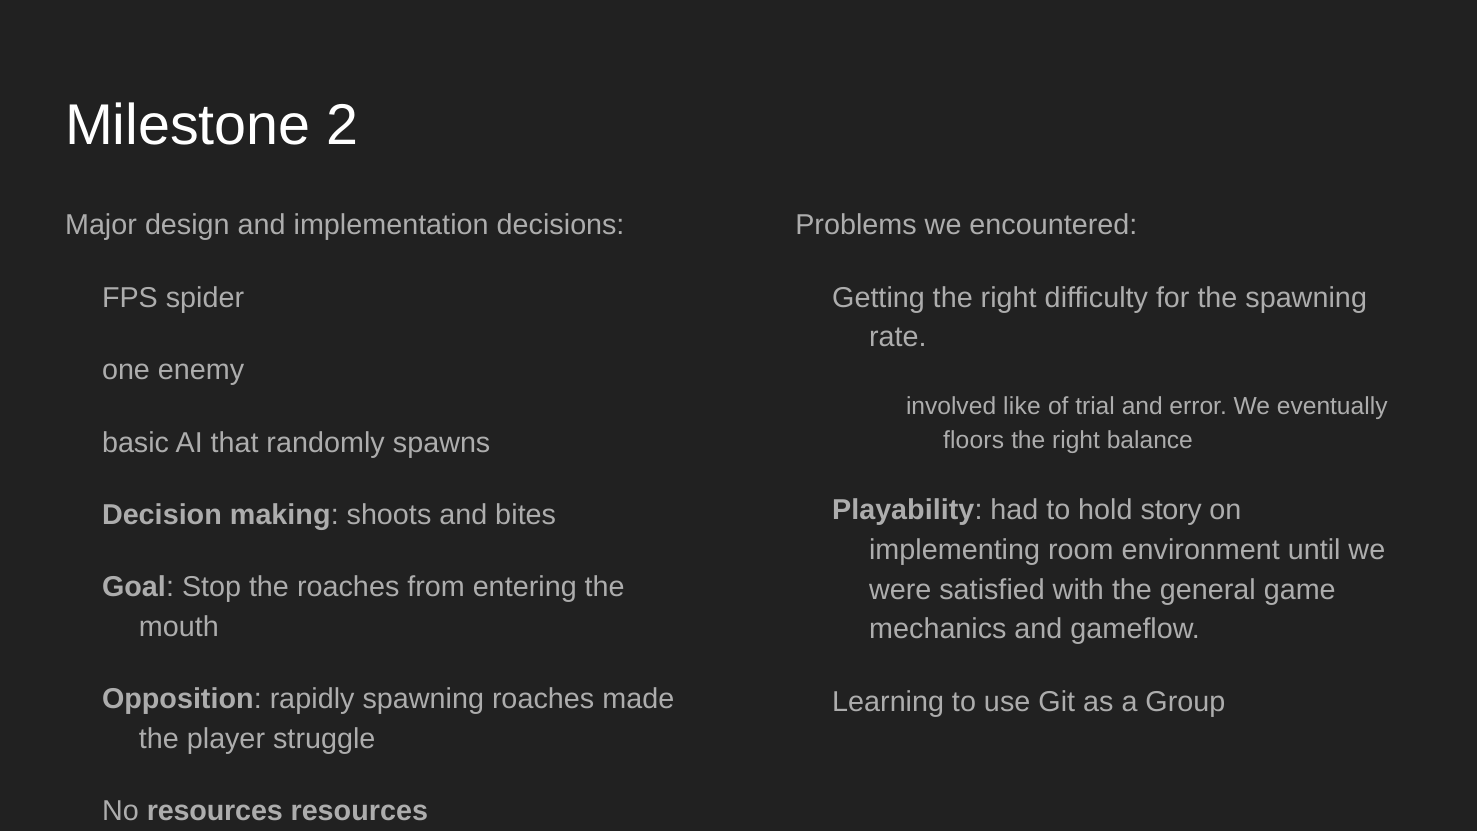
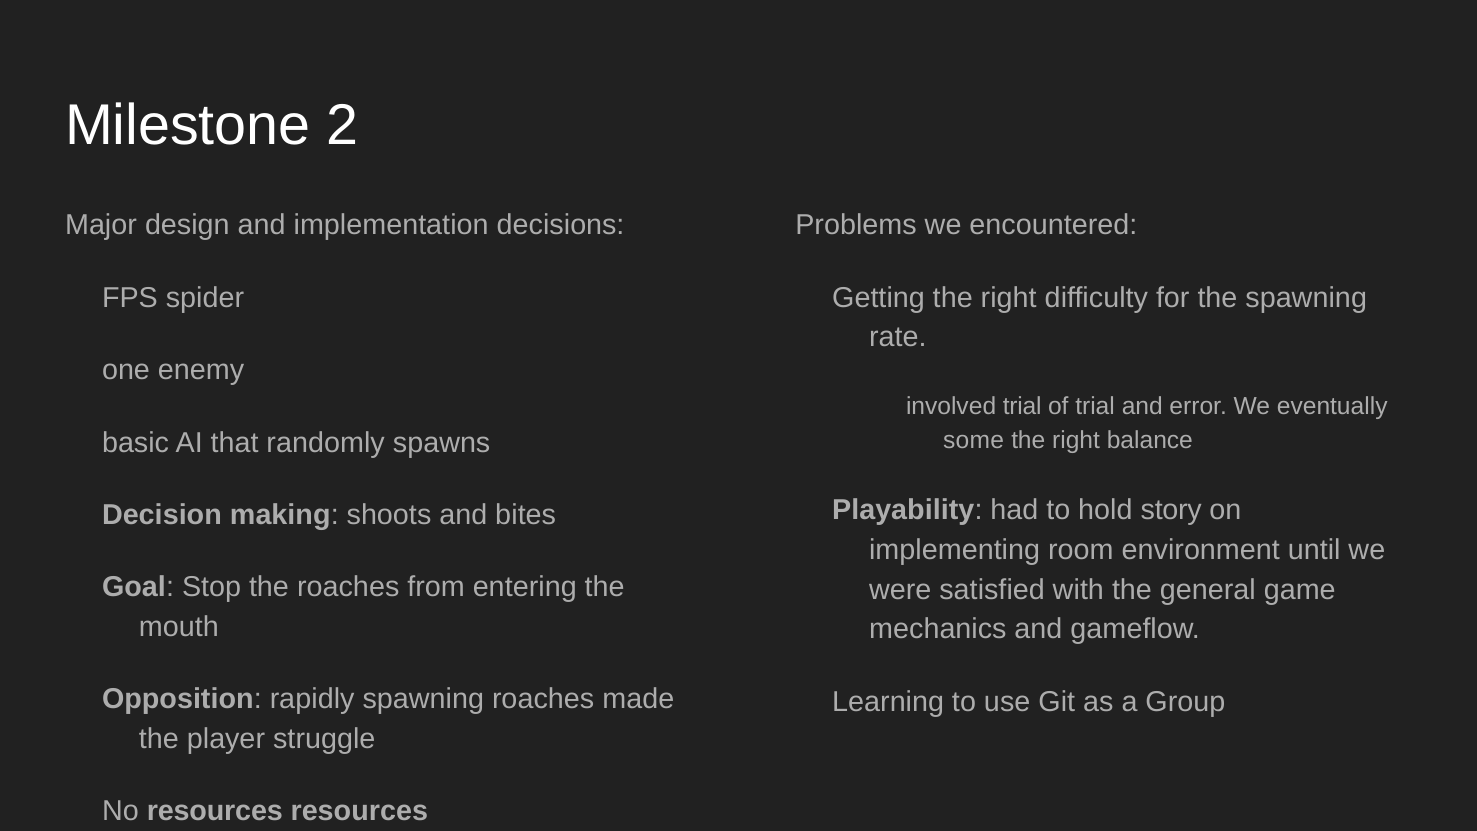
involved like: like -> trial
floors: floors -> some
